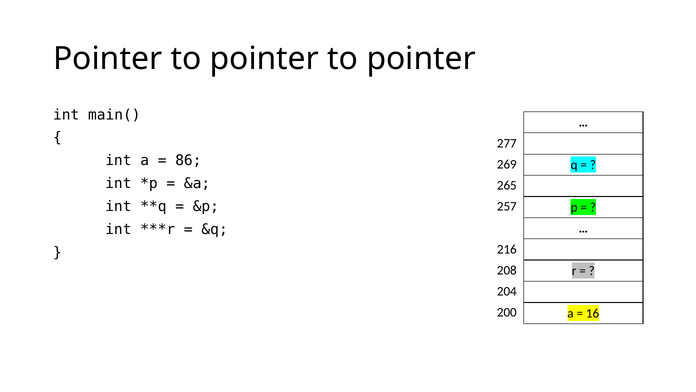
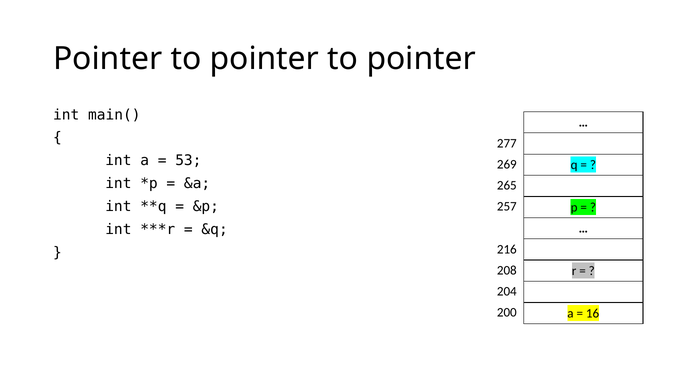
86: 86 -> 53
